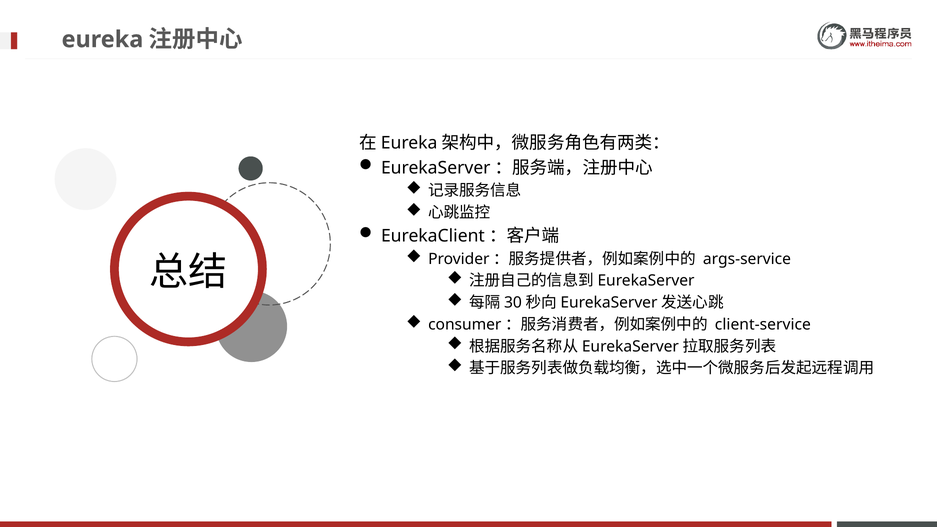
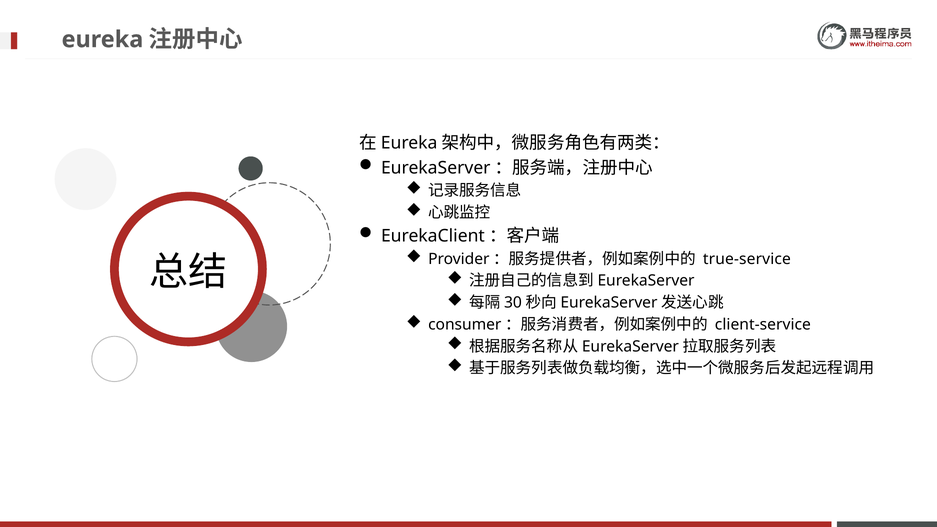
args-service: args-service -> true-service
